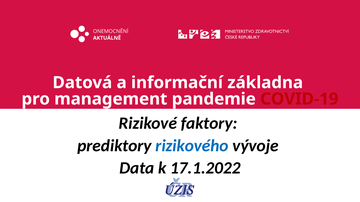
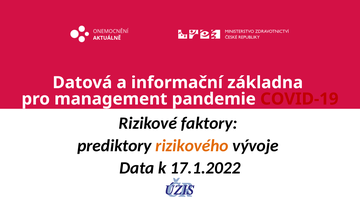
rizikového colour: blue -> orange
